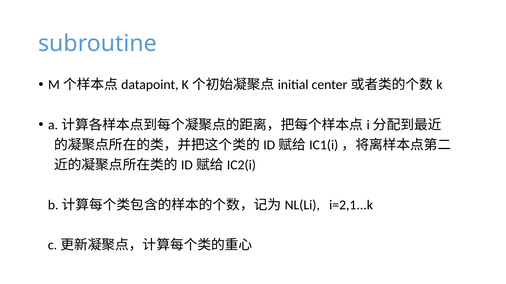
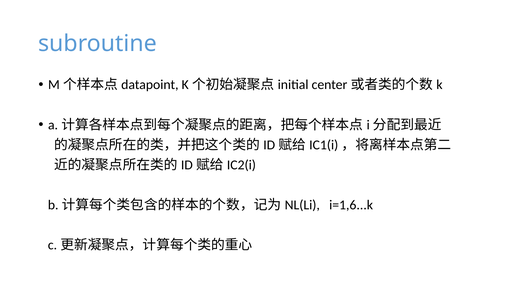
i=2,1...k: i=2,1...k -> i=1,6...k
